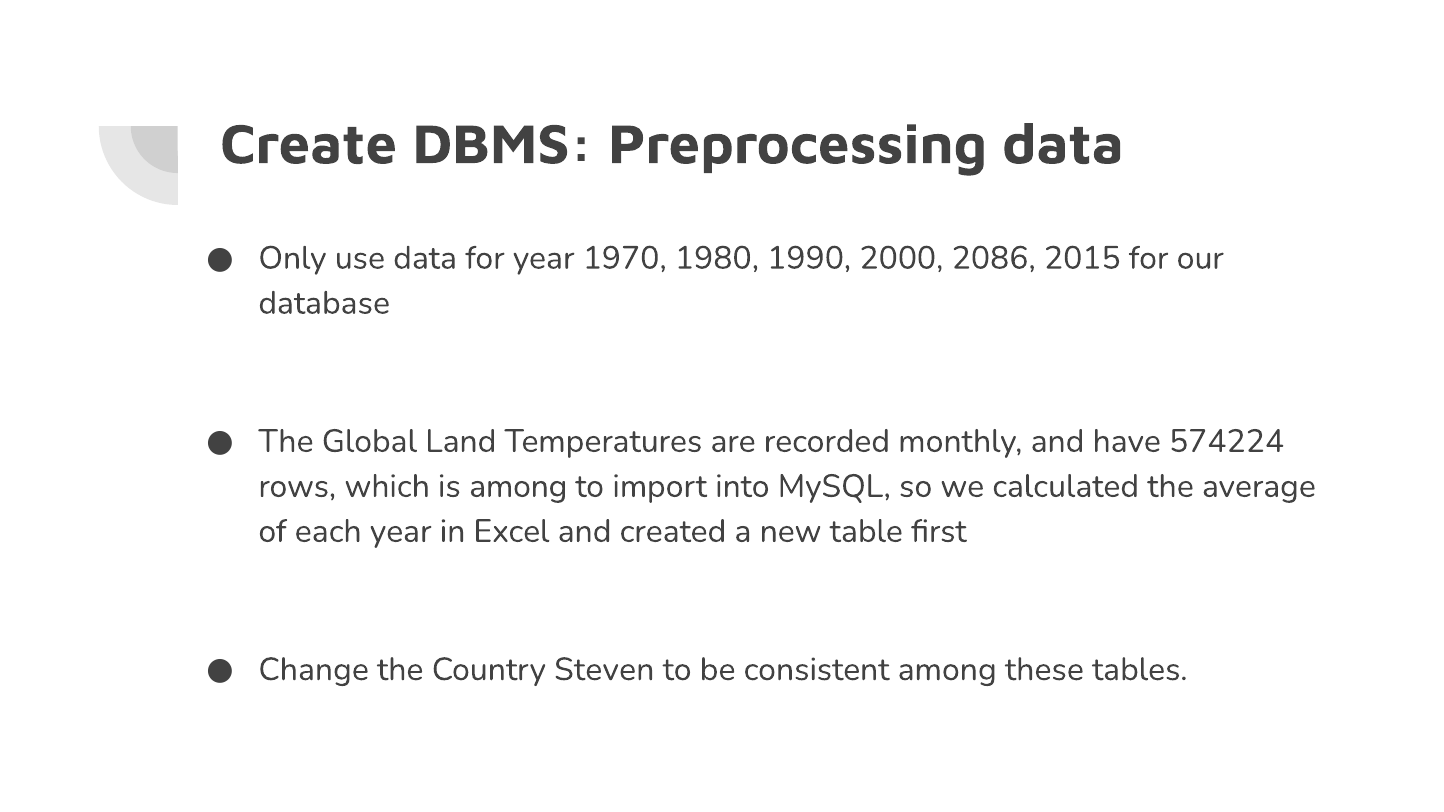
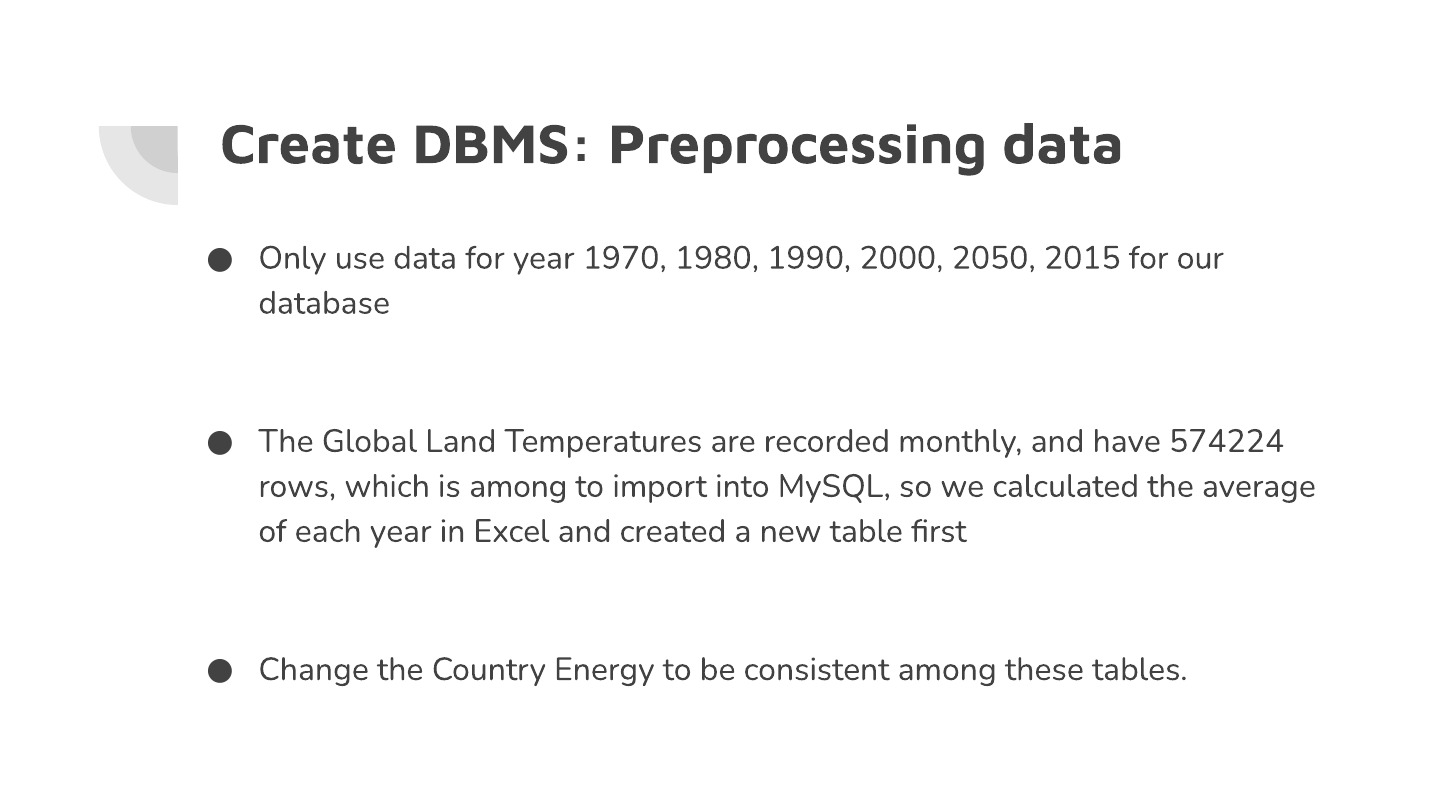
2086: 2086 -> 2050
Steven: Steven -> Energy
